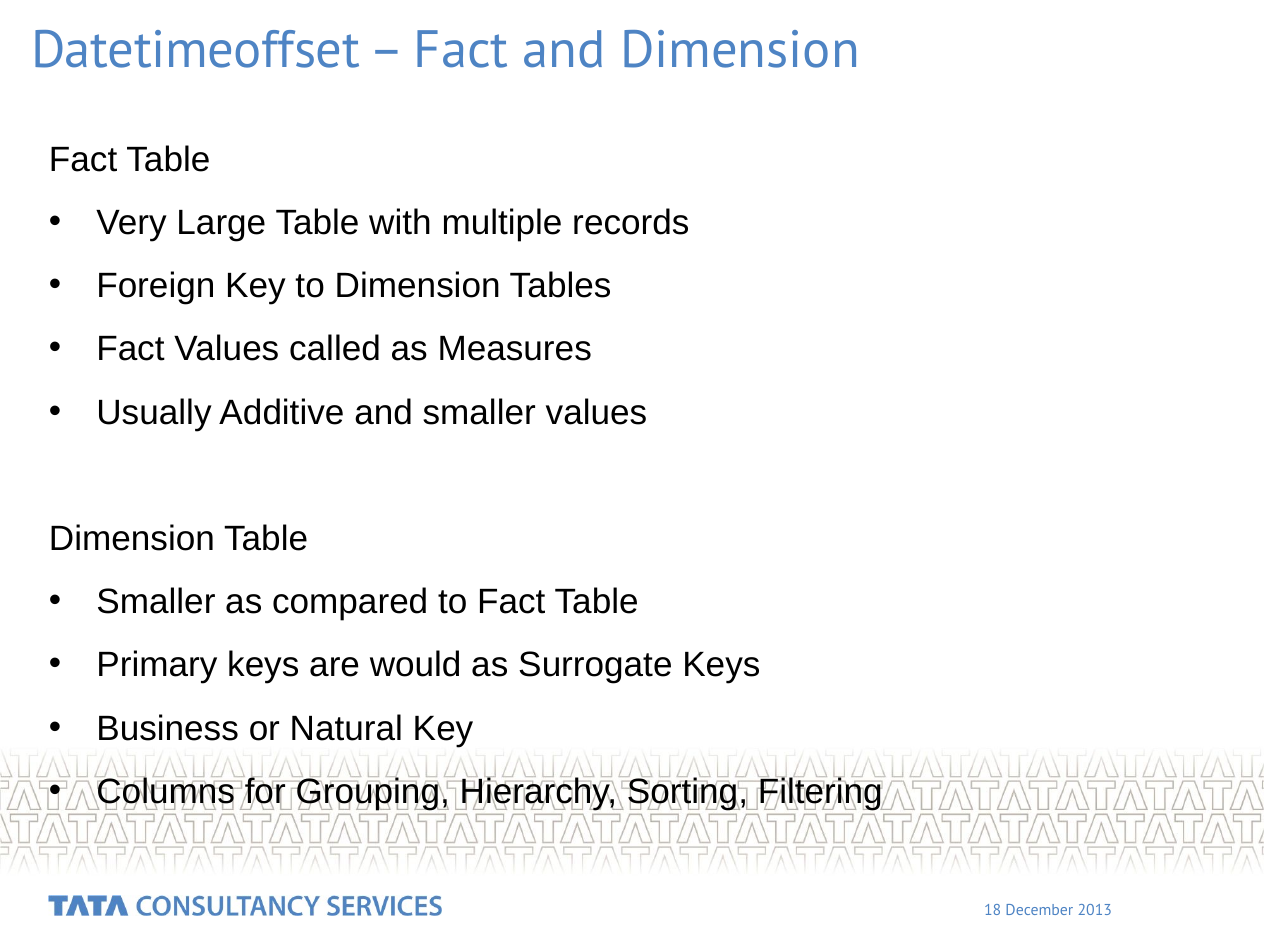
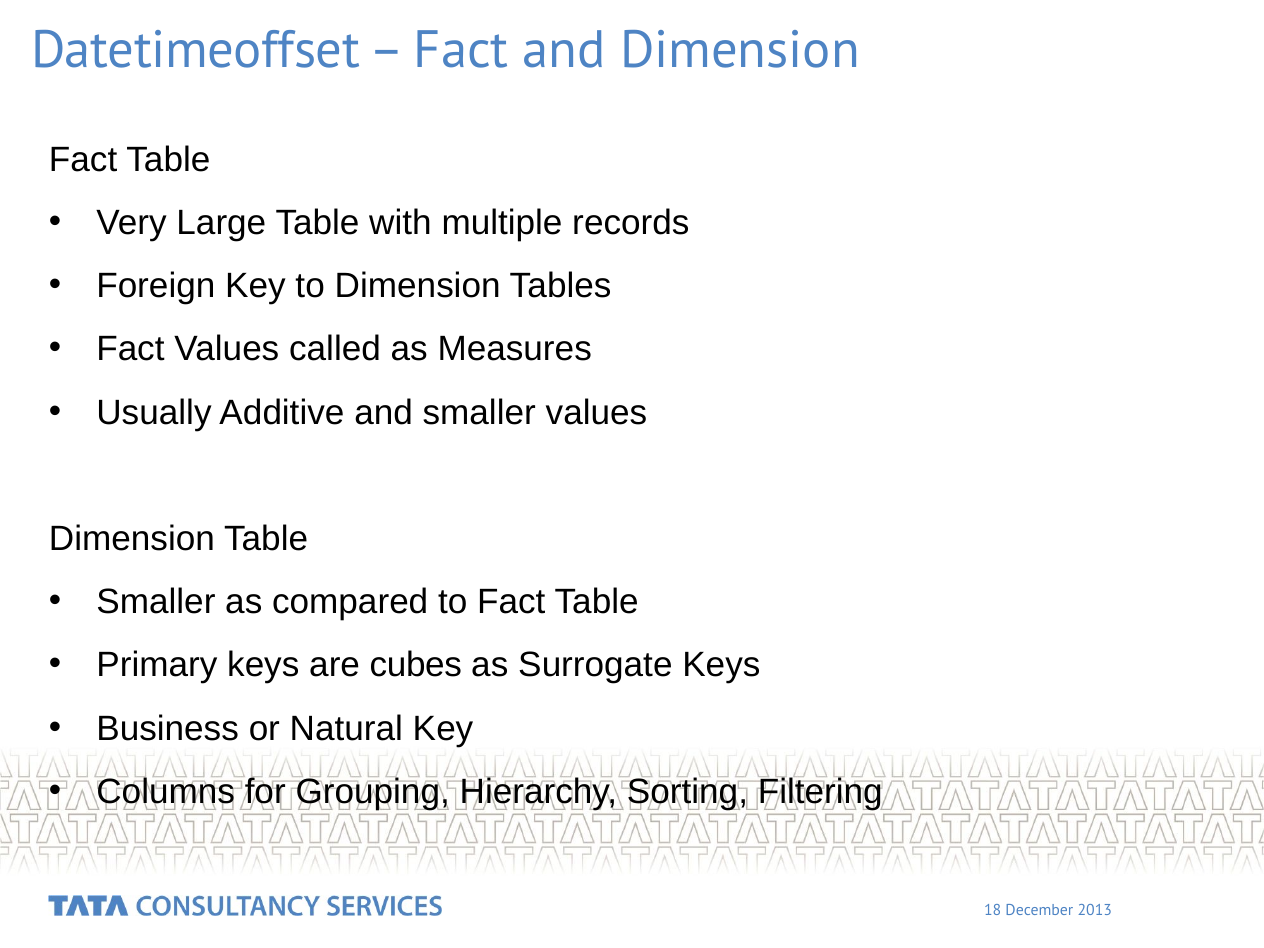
would: would -> cubes
